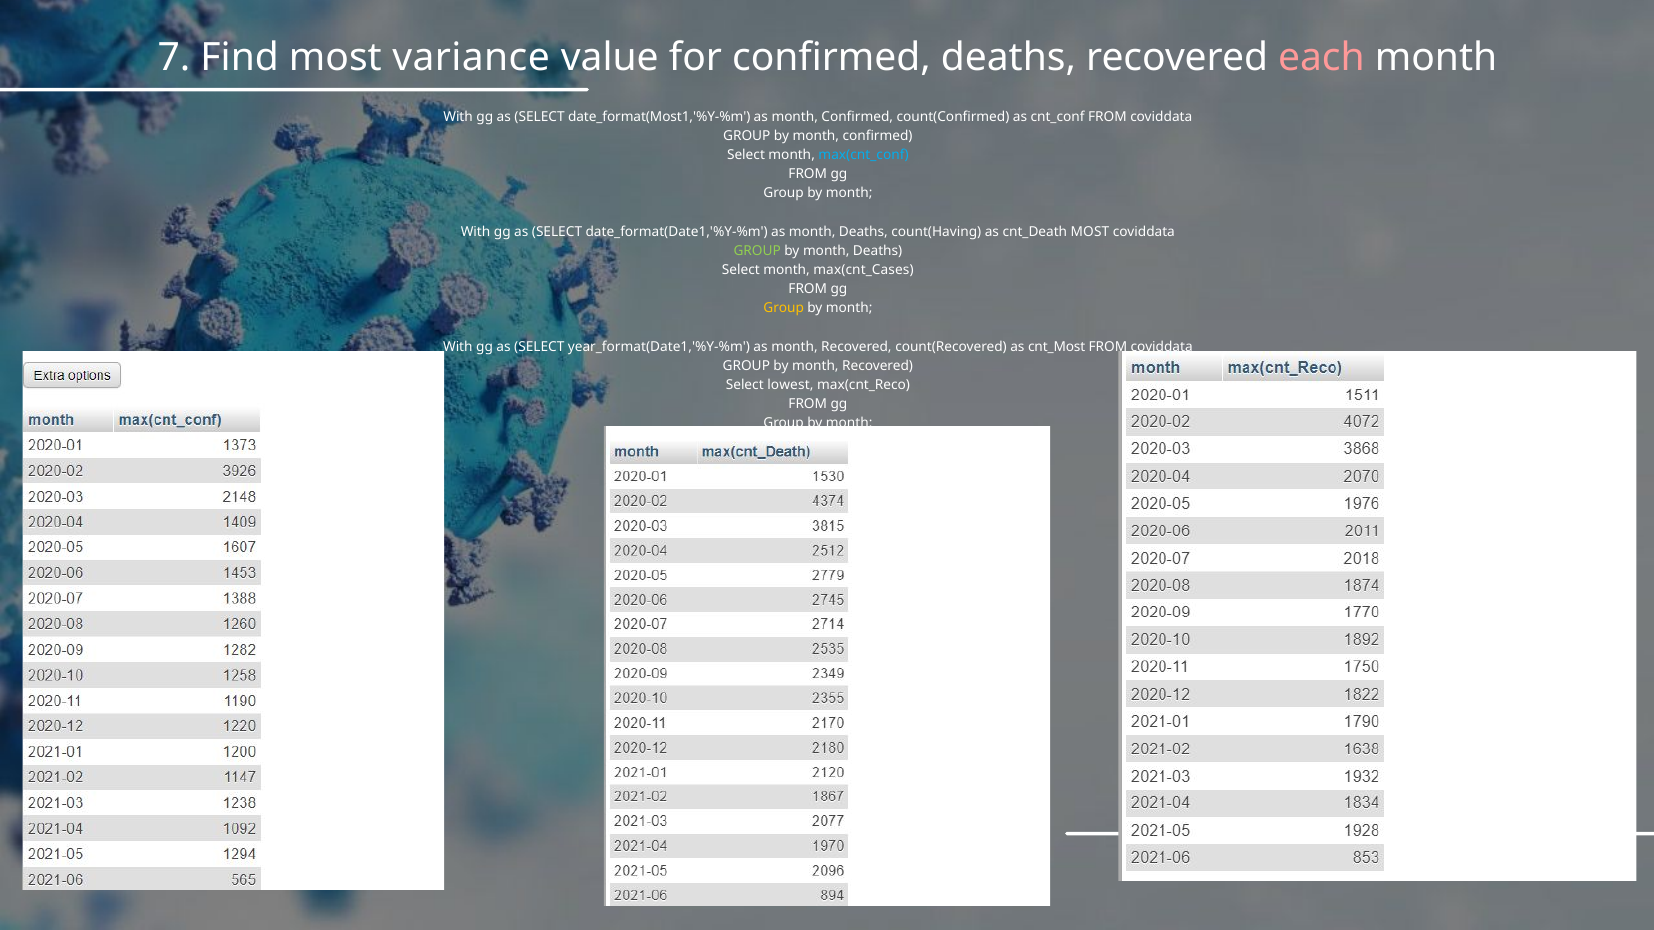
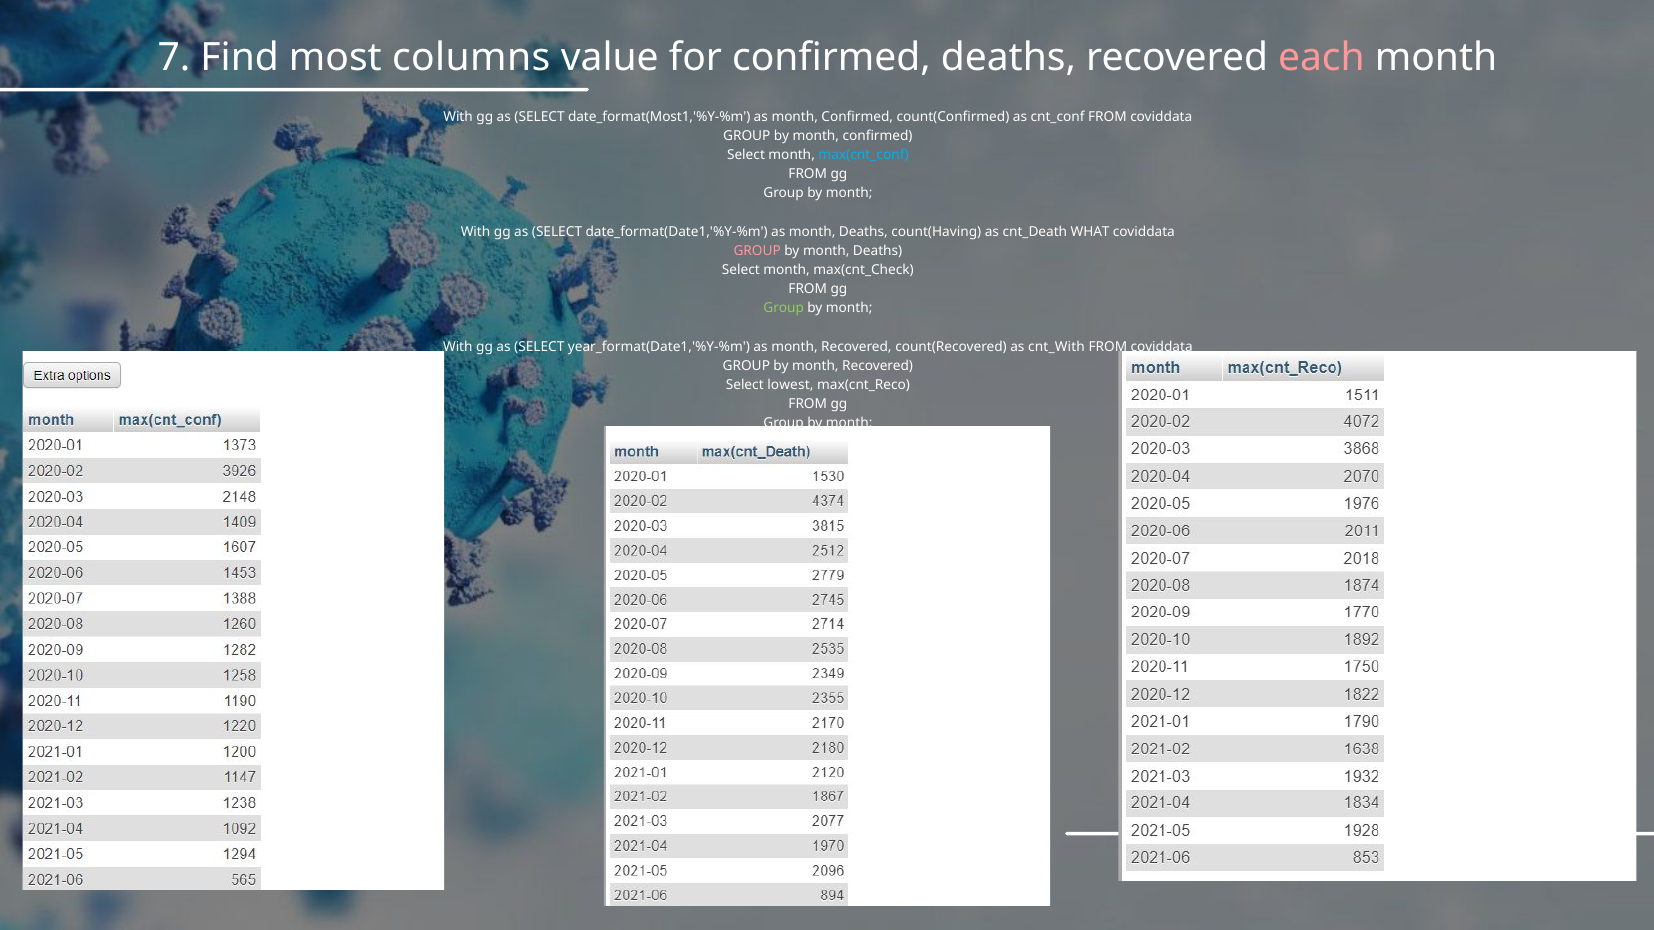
variance: variance -> columns
cnt_Death MOST: MOST -> WHAT
GROUP at (757, 251) colour: light green -> pink
max(cnt_Cases: max(cnt_Cases -> max(cnt_Check
Group at (784, 308) colour: yellow -> light green
cnt_Most: cnt_Most -> cnt_With
